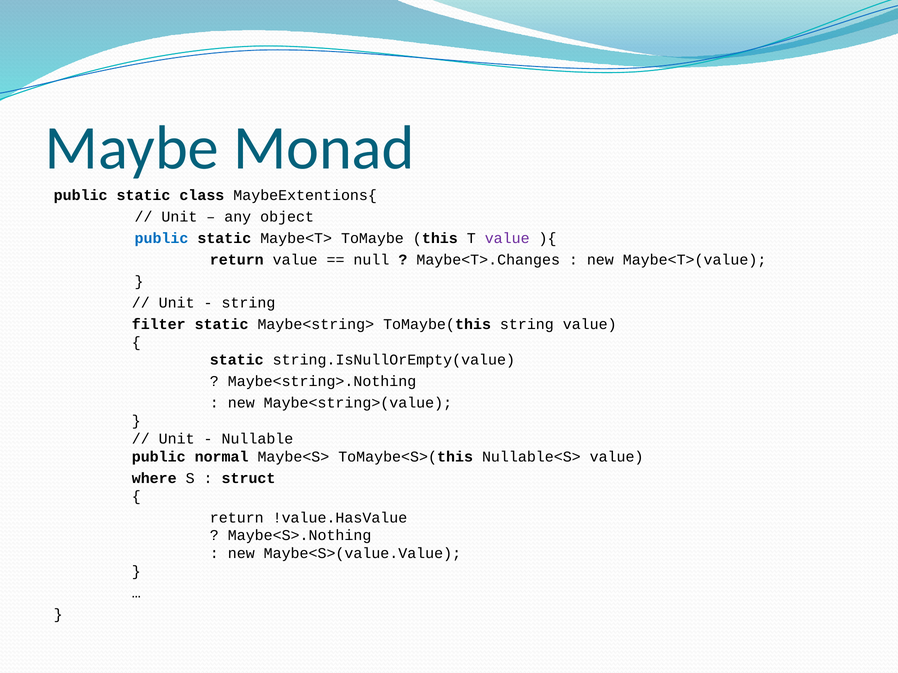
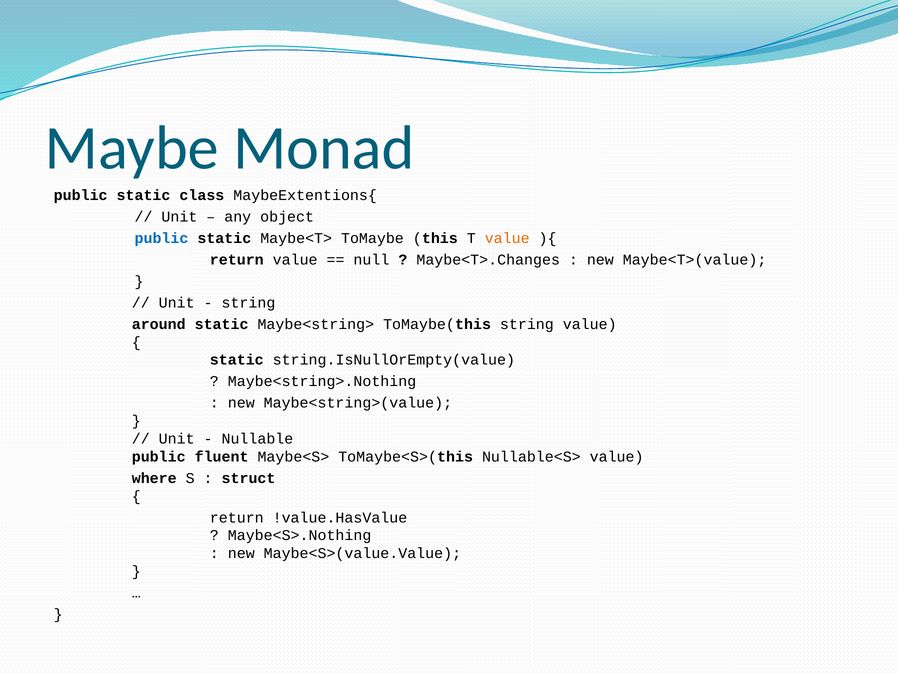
value at (507, 239) colour: purple -> orange
filter: filter -> around
normal: normal -> fluent
